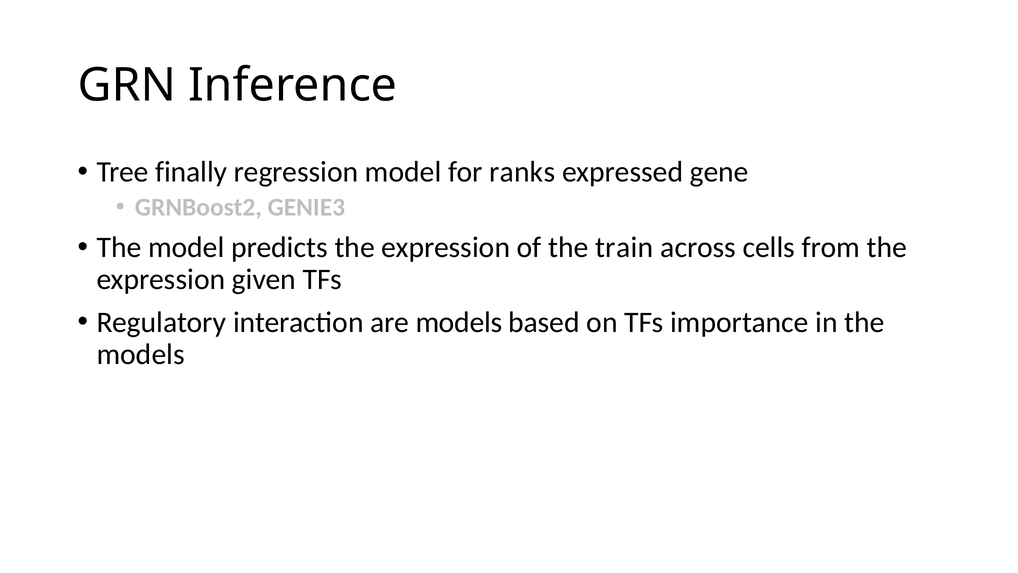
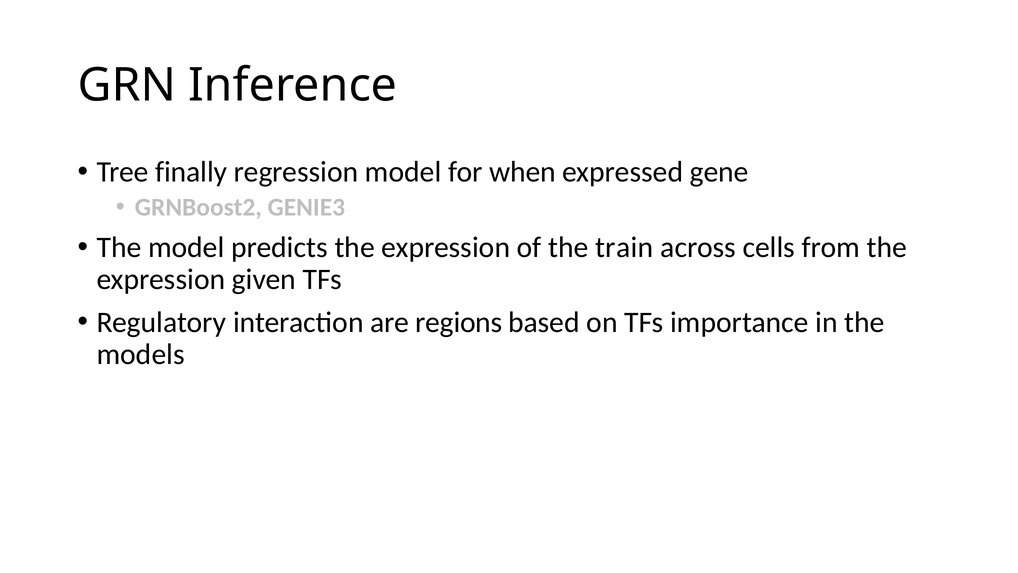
ranks: ranks -> when
are models: models -> regions
